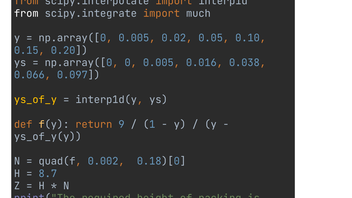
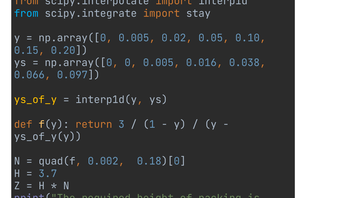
from at (26, 13) colour: white -> light blue
much: much -> stay
9: 9 -> 3
8.7: 8.7 -> 3.7
